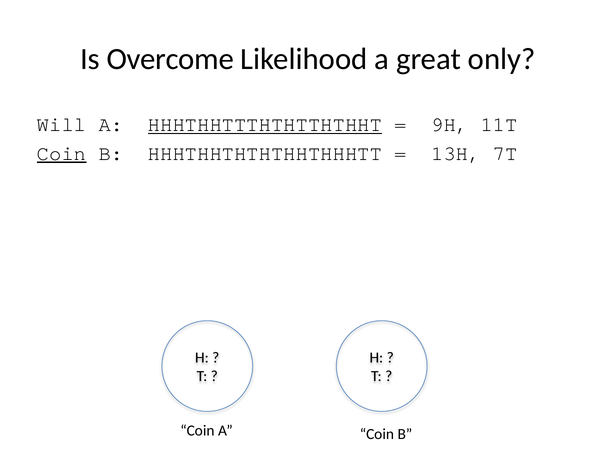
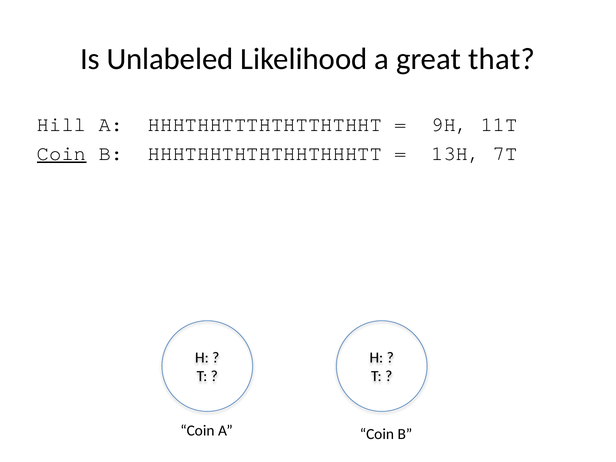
Overcome: Overcome -> Unlabeled
only: only -> that
Will: Will -> Hill
HHHTHHTTTHTHTTHTHHT underline: present -> none
